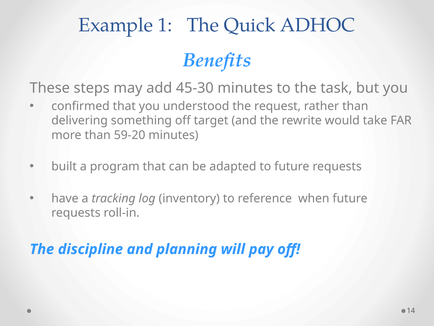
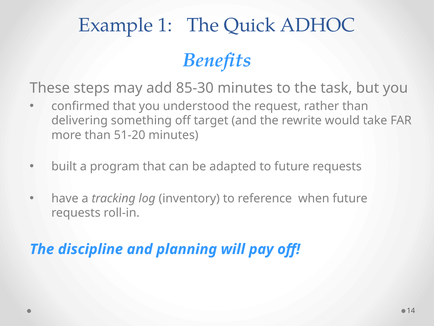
45-30: 45-30 -> 85-30
59-20: 59-20 -> 51-20
